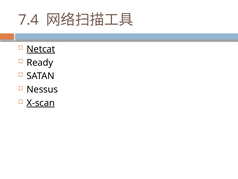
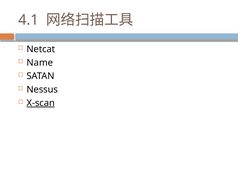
7.4: 7.4 -> 4.1
Netcat underline: present -> none
Ready: Ready -> Name
